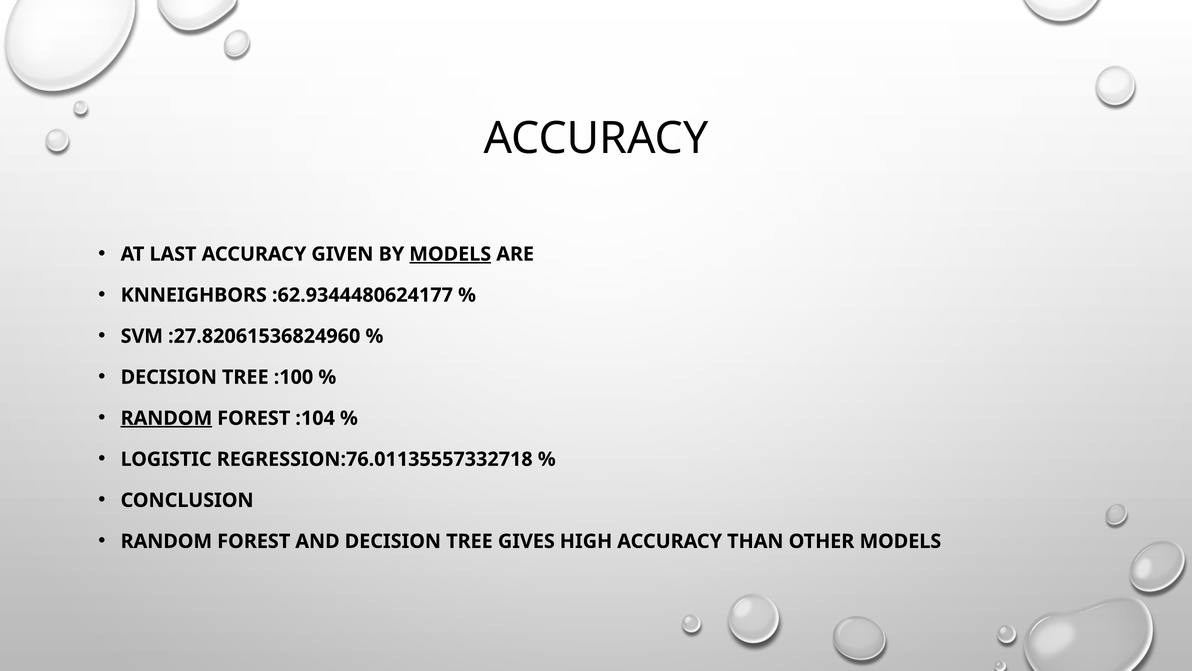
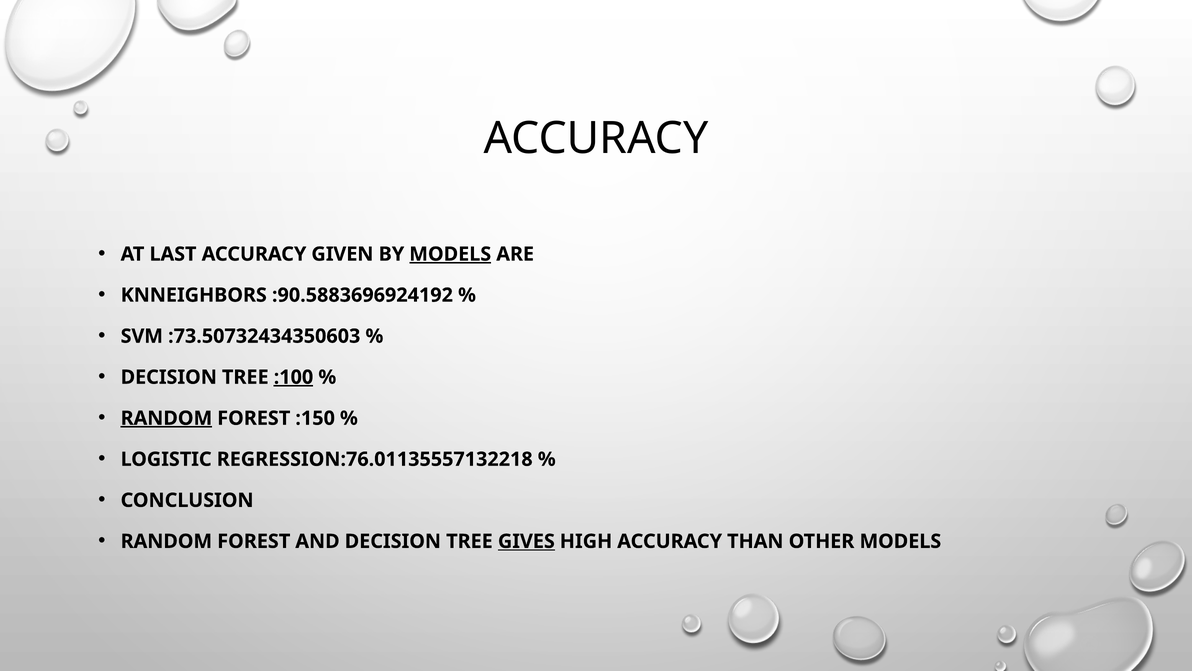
:62.9344480624177: :62.9344480624177 -> :90.5883696924192
:27.82061536824960: :27.82061536824960 -> :73.50732434350603
:100 underline: none -> present
:104: :104 -> :150
REGRESSION:76.01135557332718: REGRESSION:76.01135557332718 -> REGRESSION:76.01135557132218
GIVES underline: none -> present
